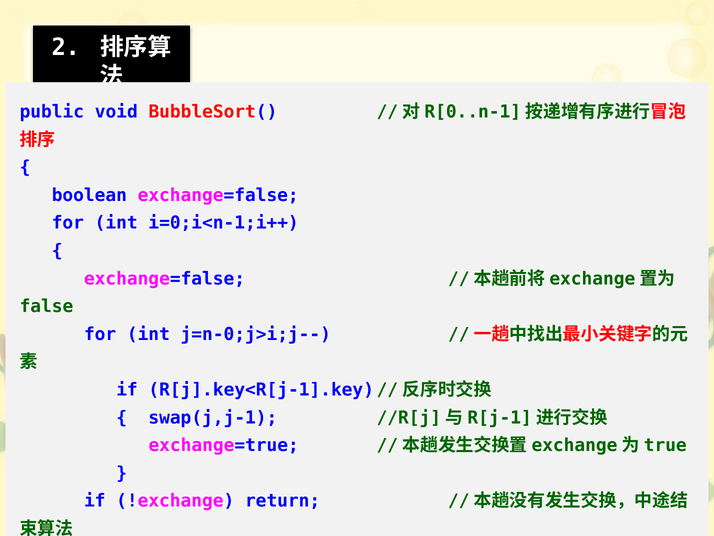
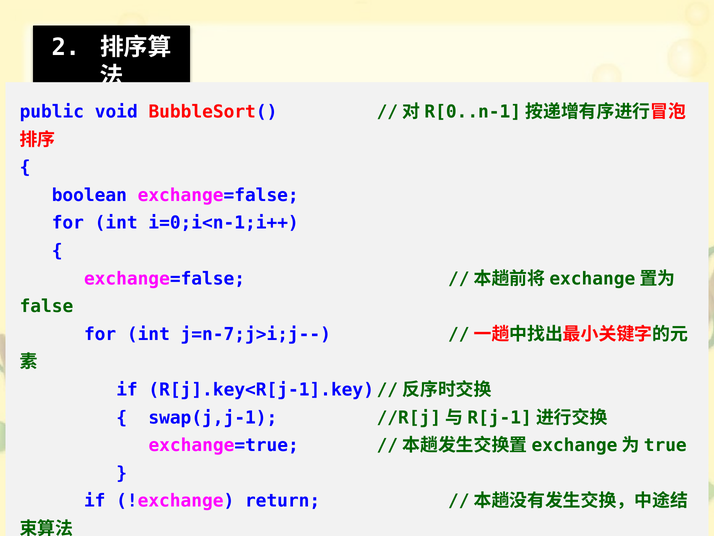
j=n-0;j>i;j--: j=n-0;j>i;j-- -> j=n-7;j>i;j--
